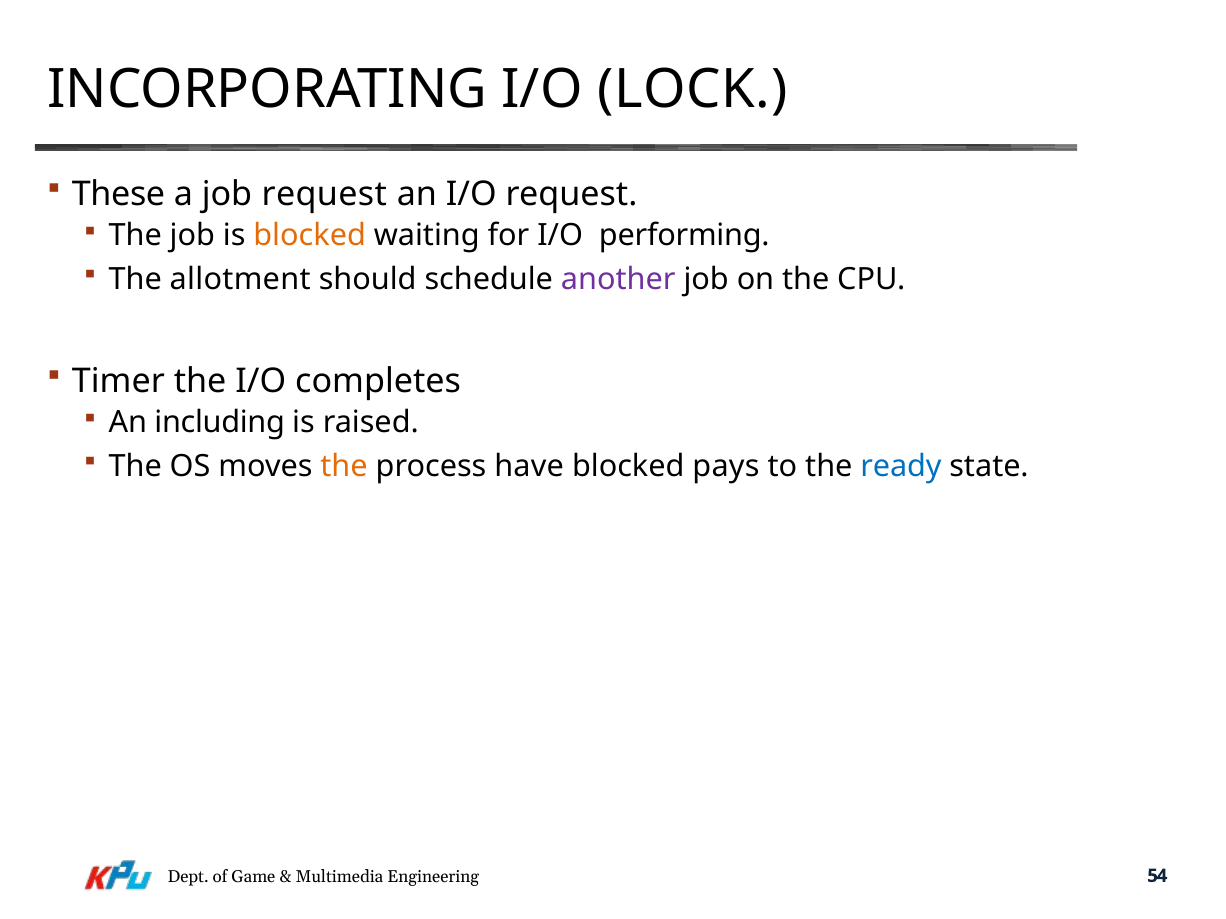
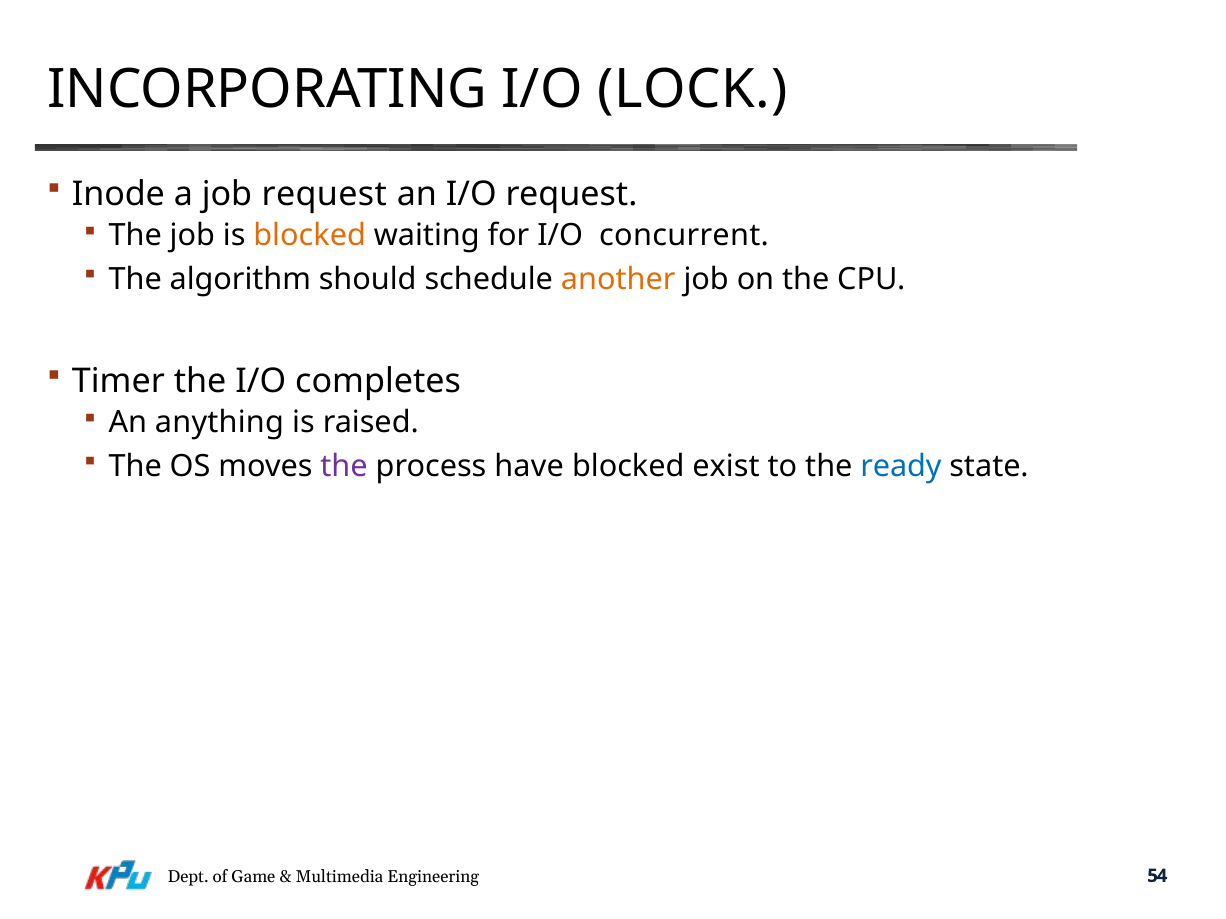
These: These -> Inode
performing: performing -> concurrent
allotment: allotment -> algorithm
another colour: purple -> orange
including: including -> anything
the at (344, 466) colour: orange -> purple
pays: pays -> exist
